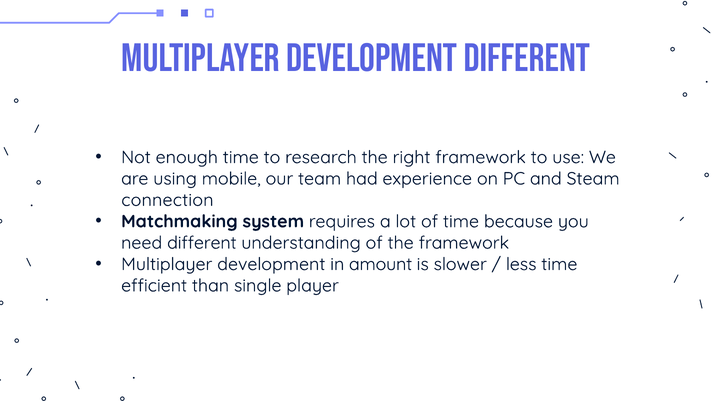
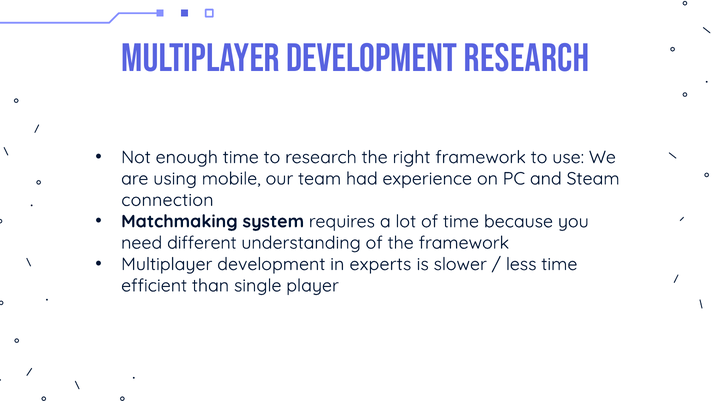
development Different: Different -> Research
amount: amount -> experts
